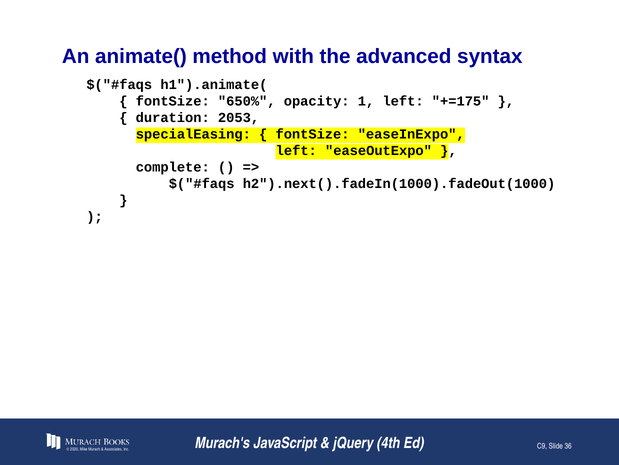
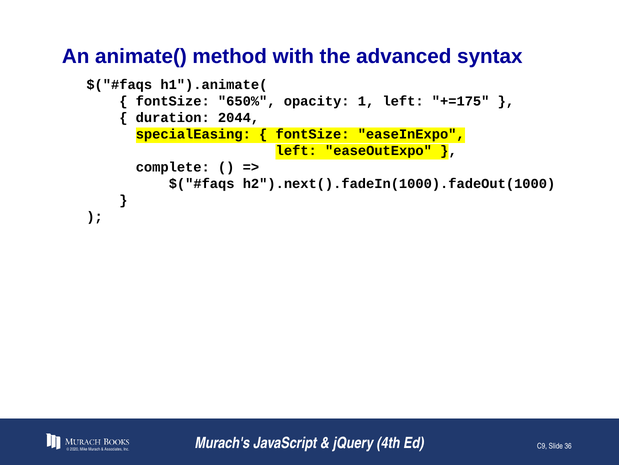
2053: 2053 -> 2044
